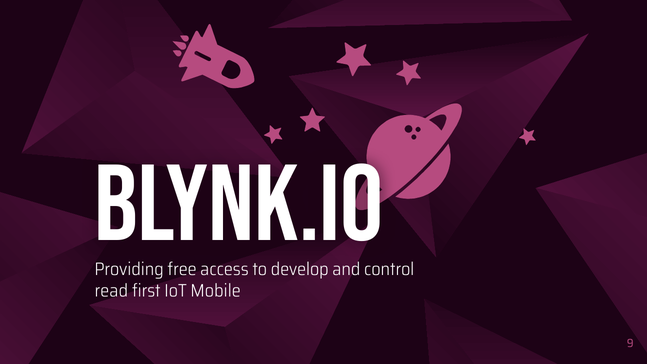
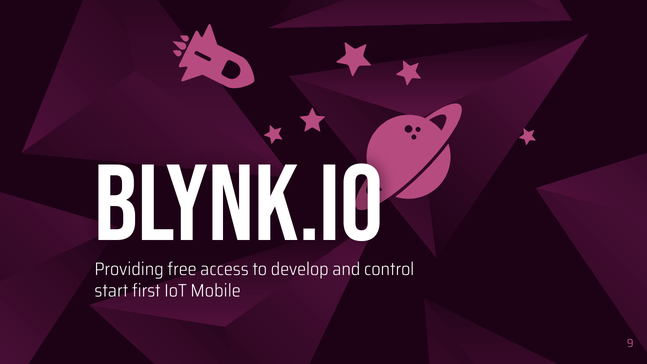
read: read -> start
